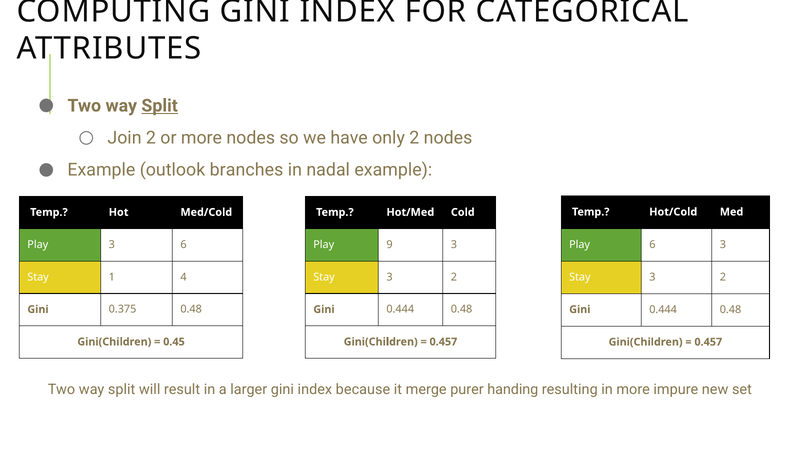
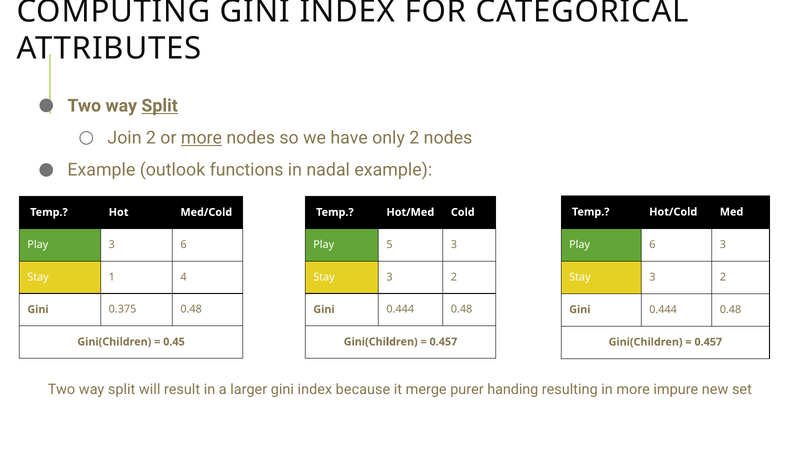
more at (201, 138) underline: none -> present
branches: branches -> functions
9: 9 -> 5
